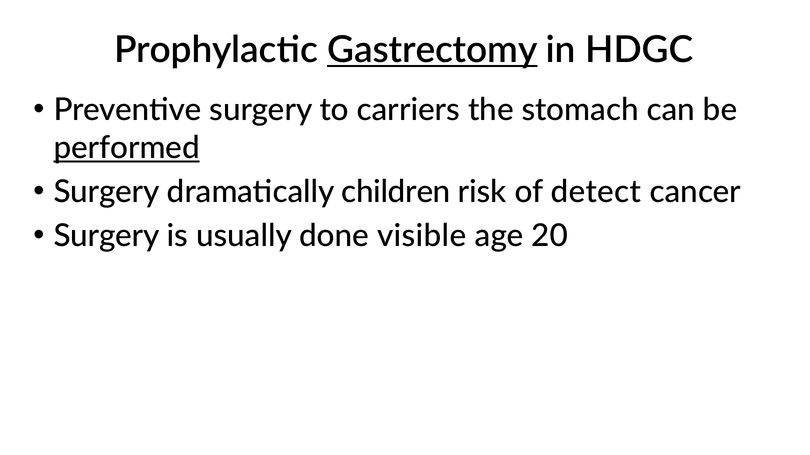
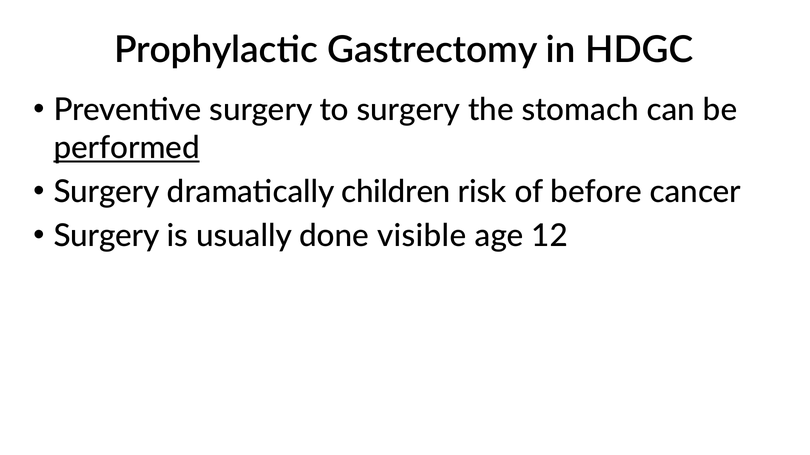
Gastrectomy underline: present -> none
to carriers: carriers -> surgery
detect: detect -> before
20: 20 -> 12
